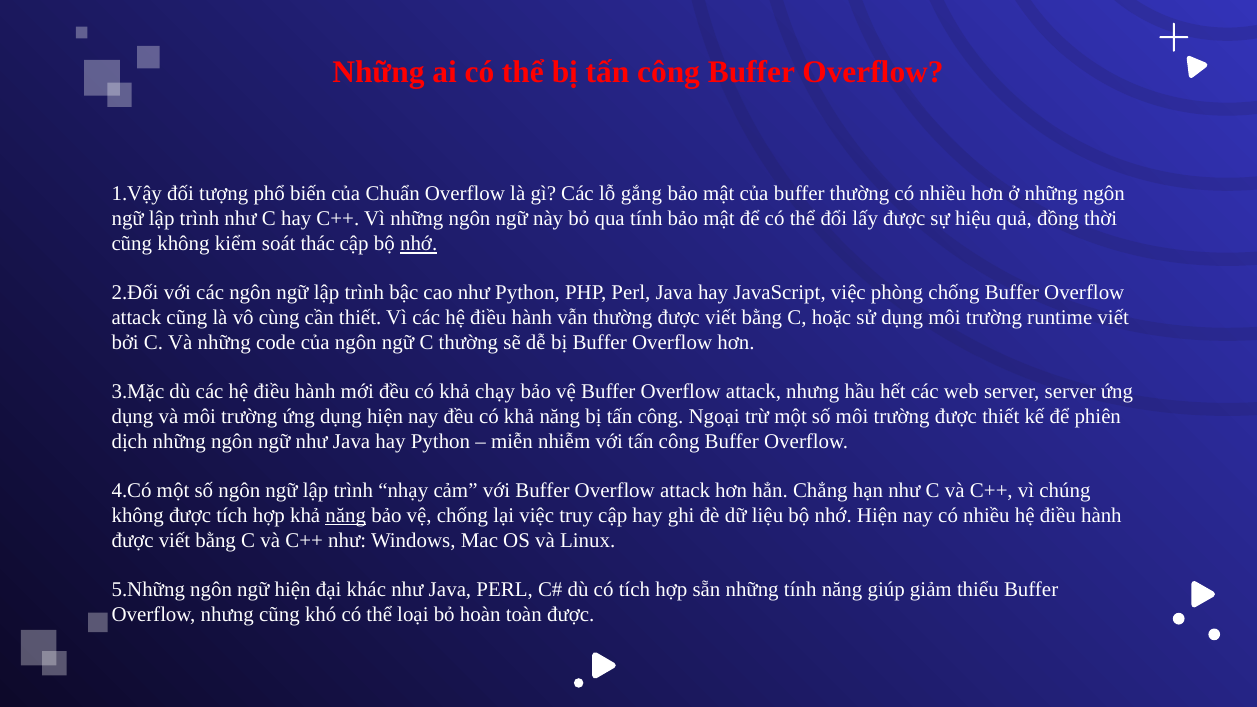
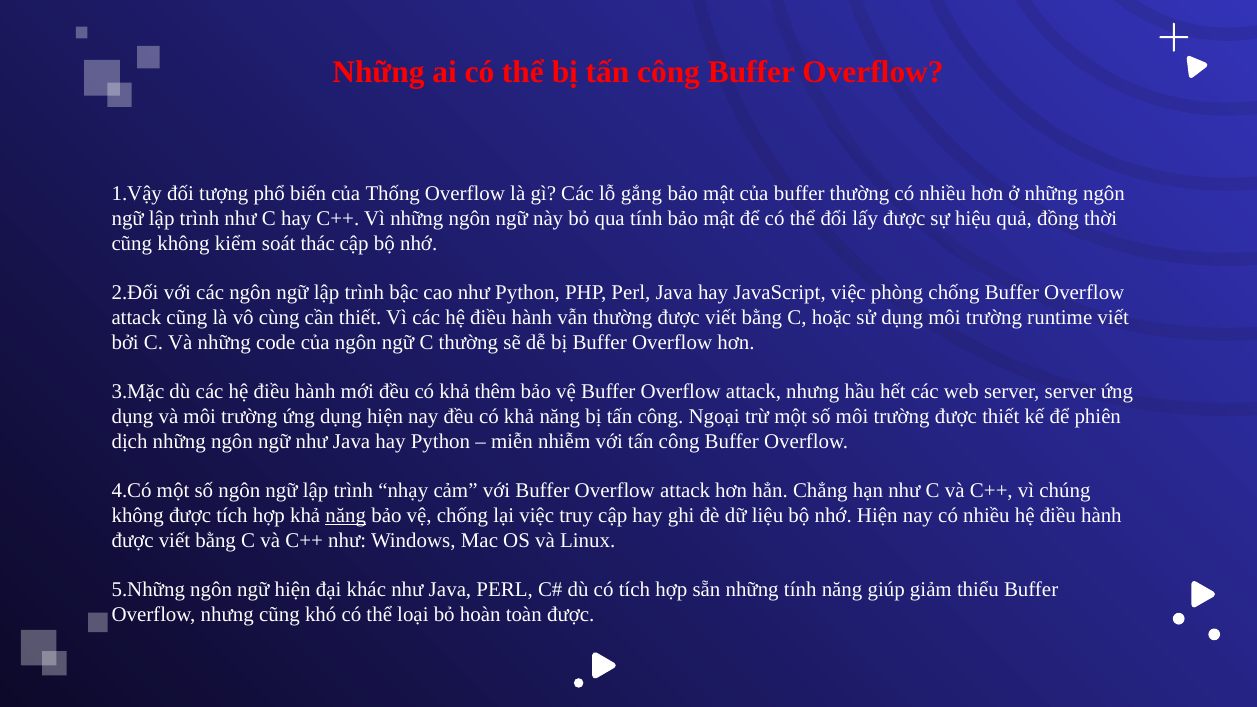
Chuẩn: Chuẩn -> Thống
nhớ at (419, 244) underline: present -> none
chạy: chạy -> thêm
